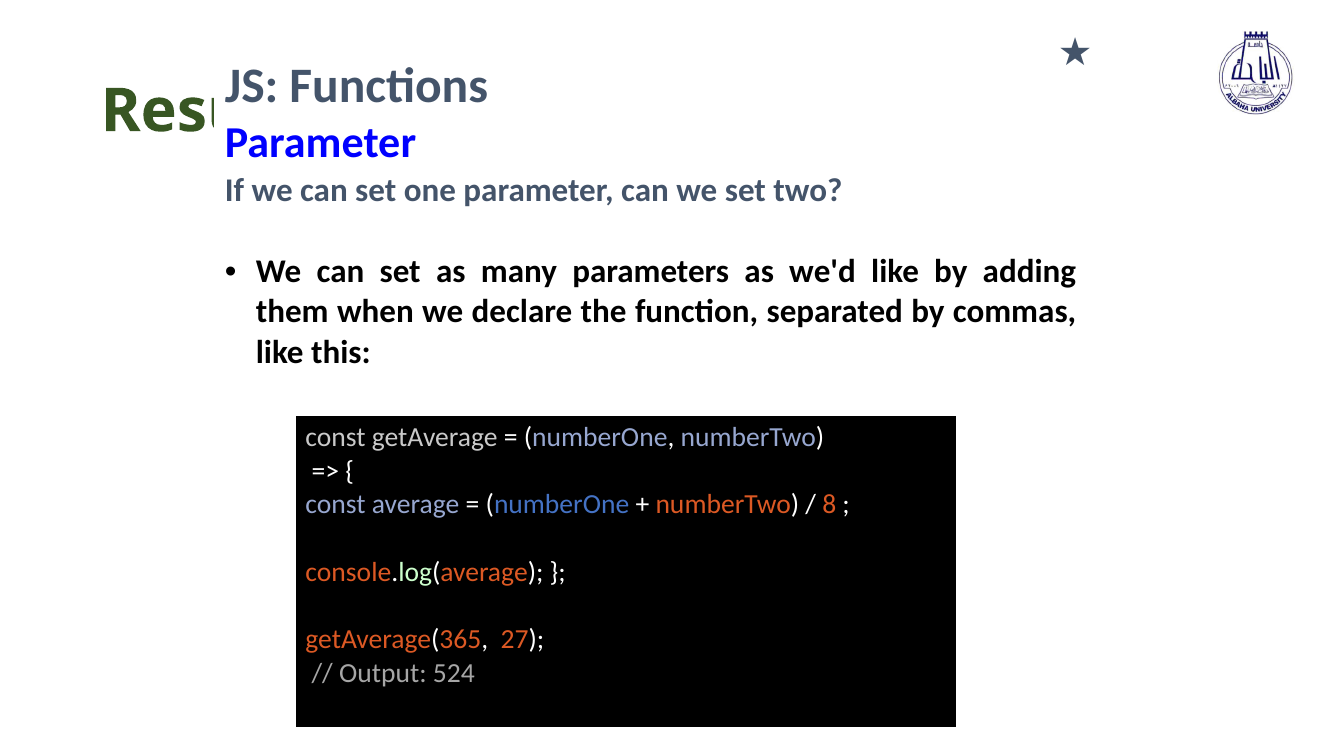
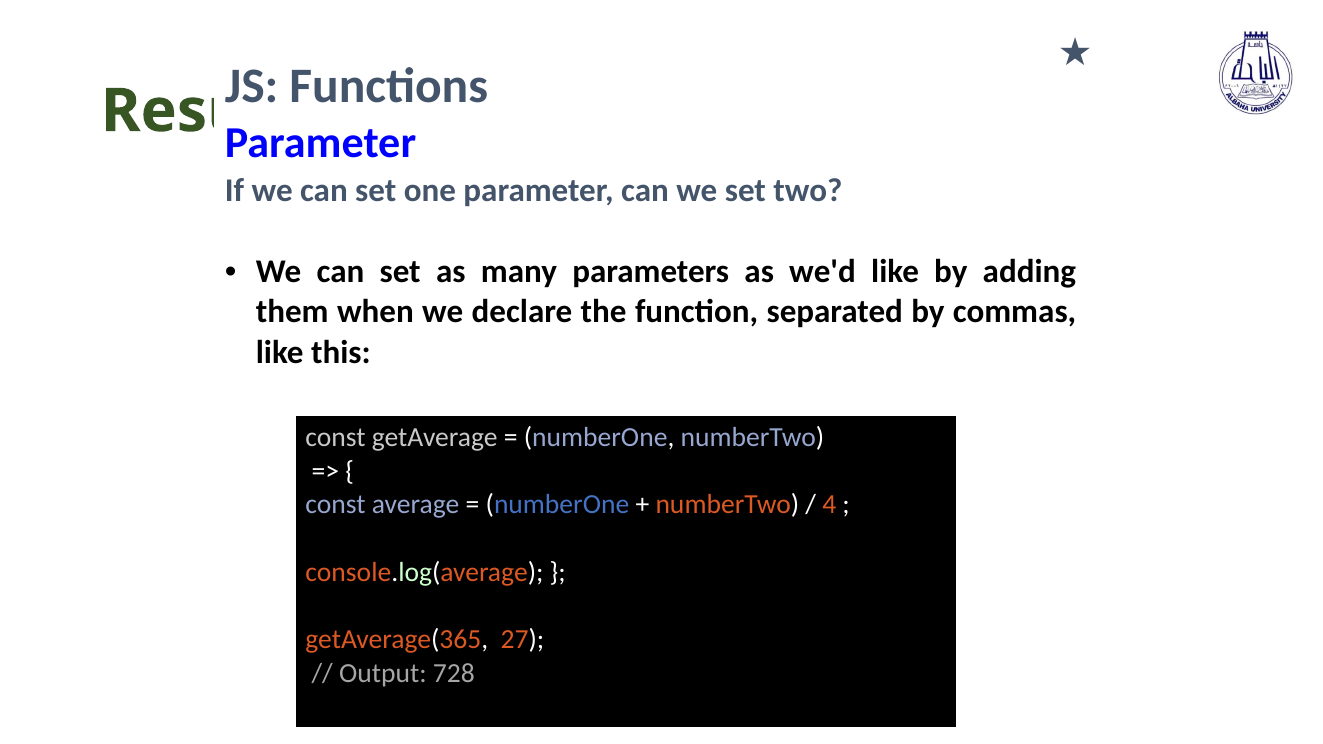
8: 8 -> 4
524: 524 -> 728
